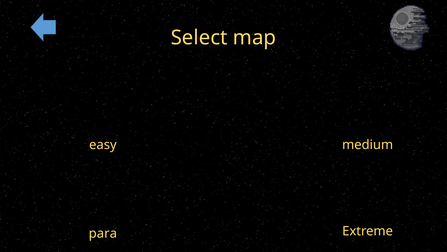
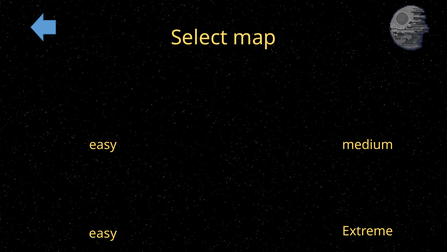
para at (103, 233): para -> easy
